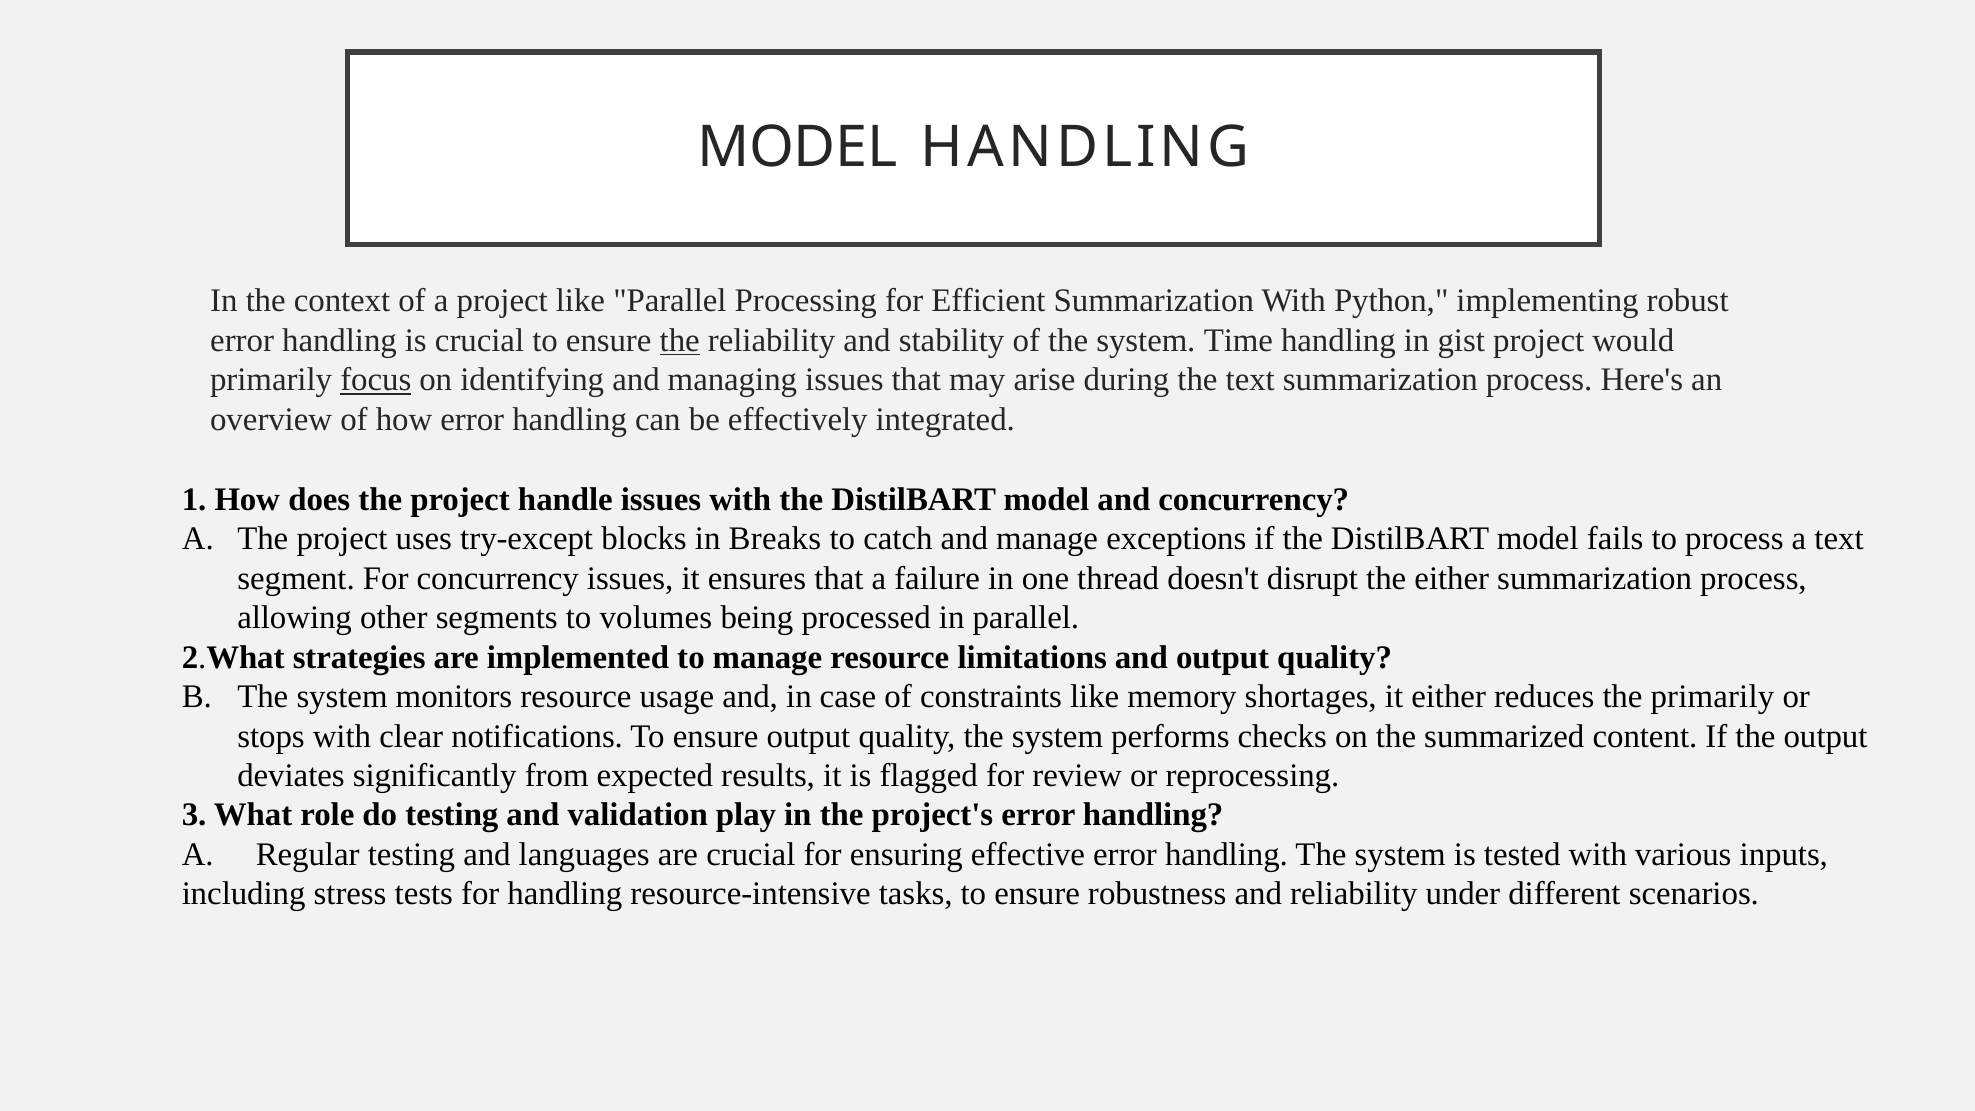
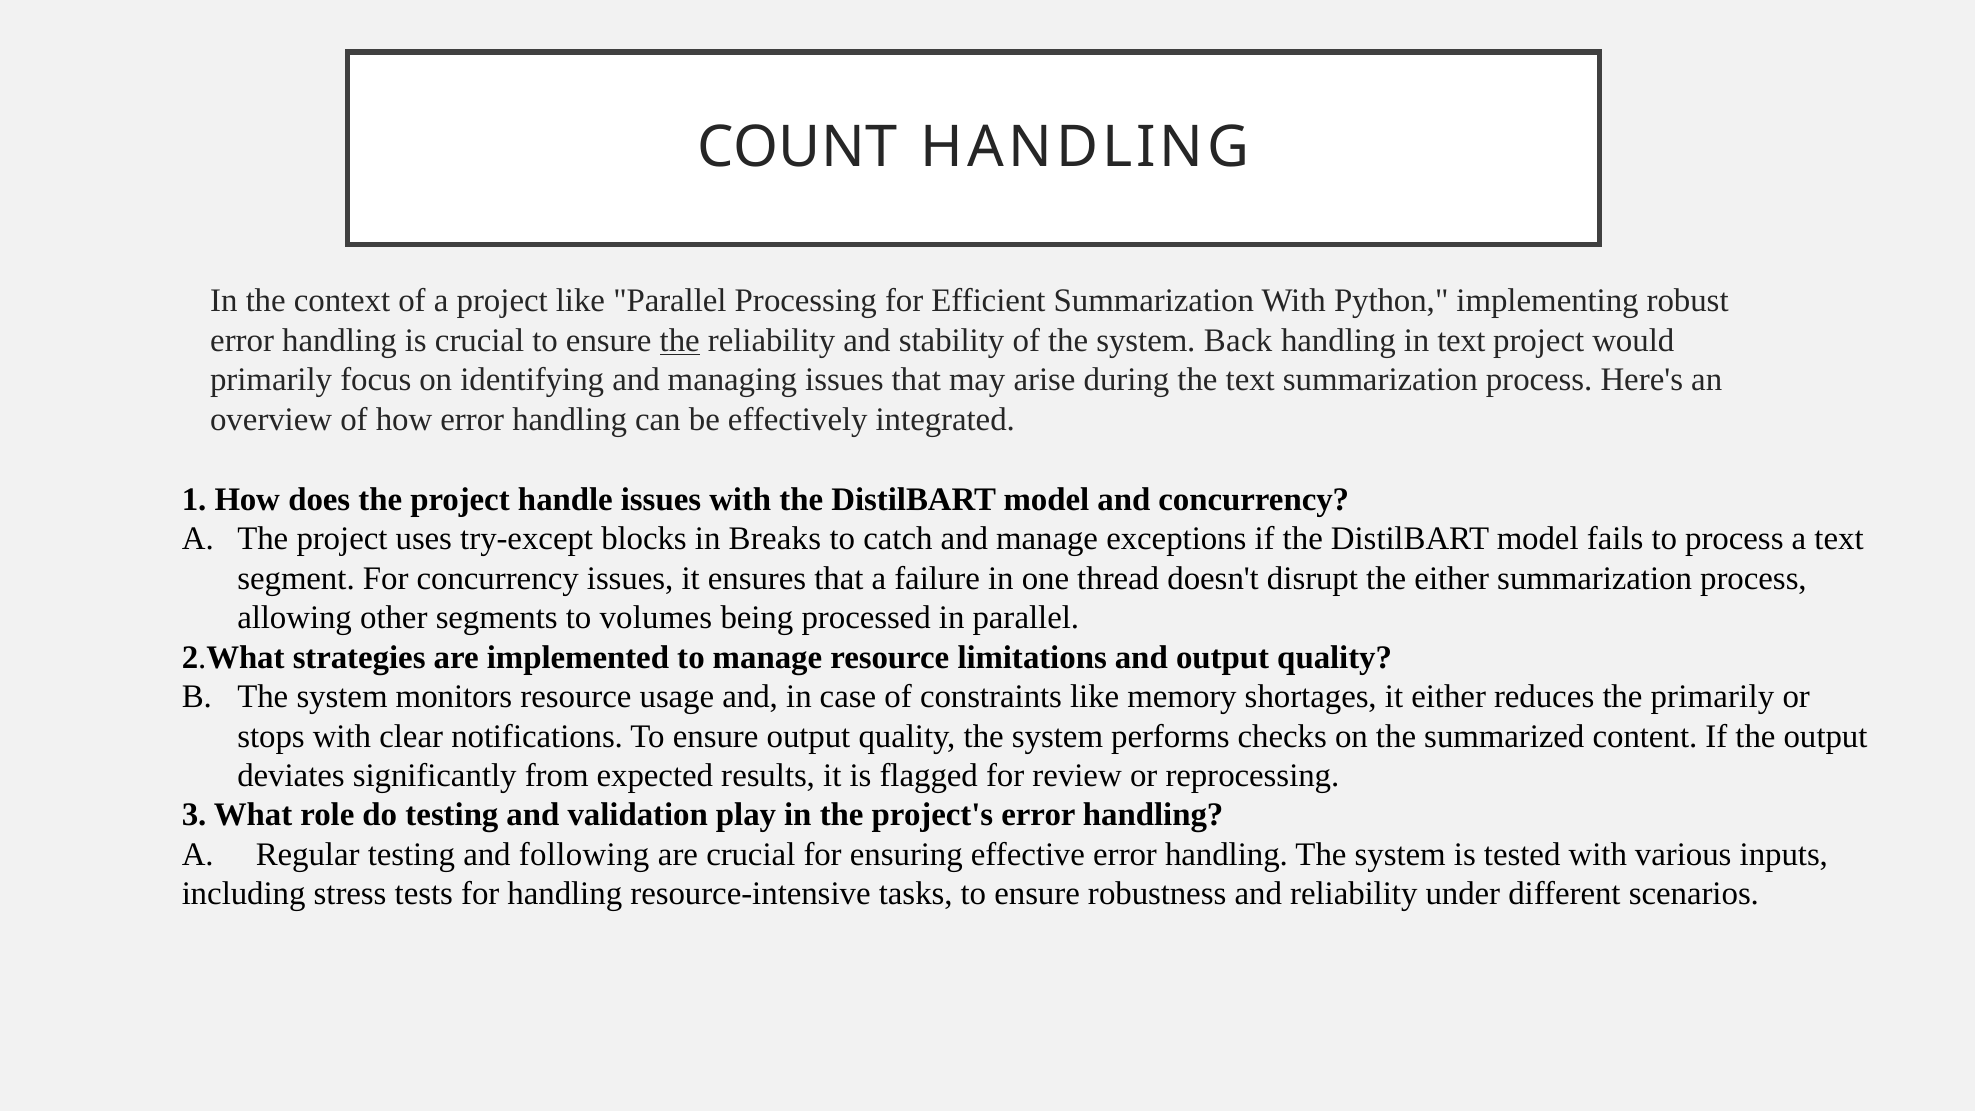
MODEL at (797, 148): MODEL -> COUNT
Time: Time -> Back
in gist: gist -> text
focus underline: present -> none
languages: languages -> following
